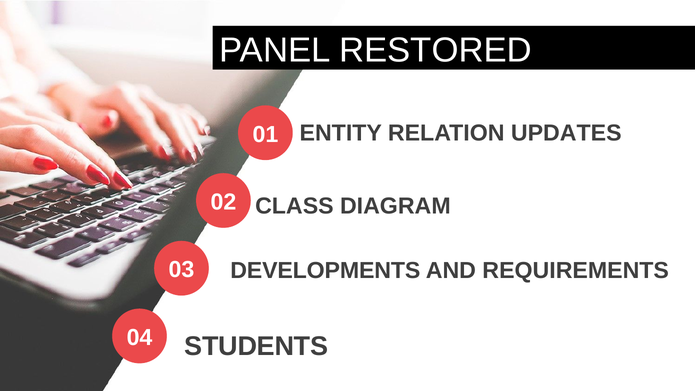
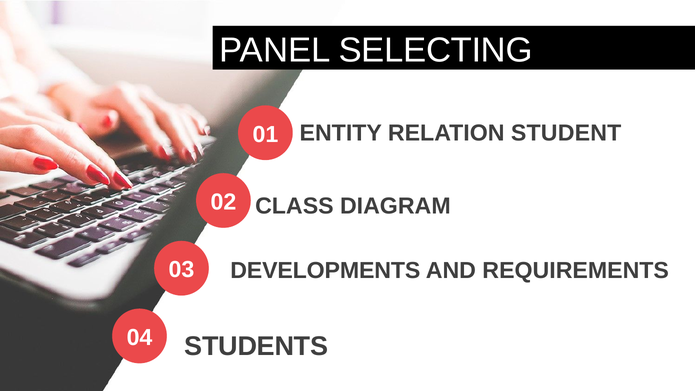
RESTORED: RESTORED -> SELECTING
UPDATES: UPDATES -> STUDENT
